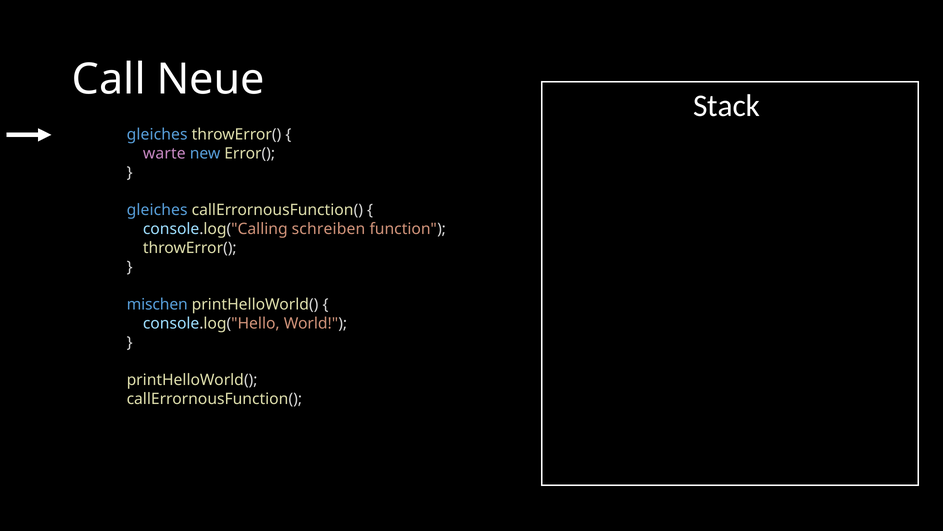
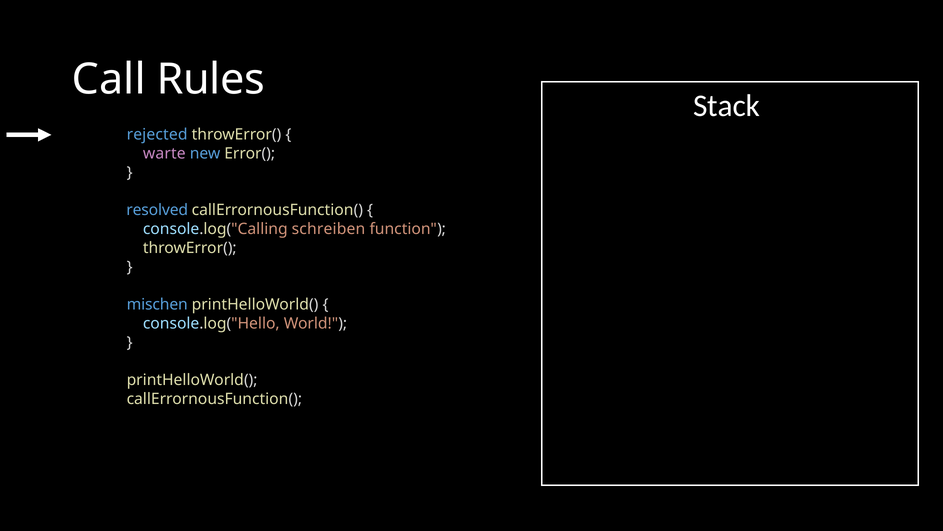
Neue: Neue -> Rules
gleiches at (157, 135): gleiches -> rejected
gleiches at (157, 210): gleiches -> resolved
